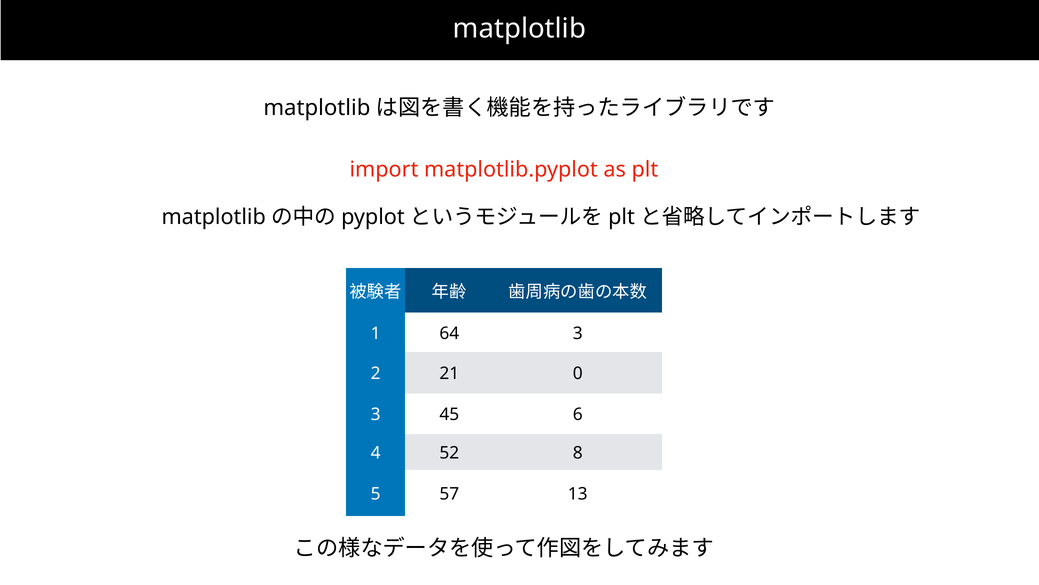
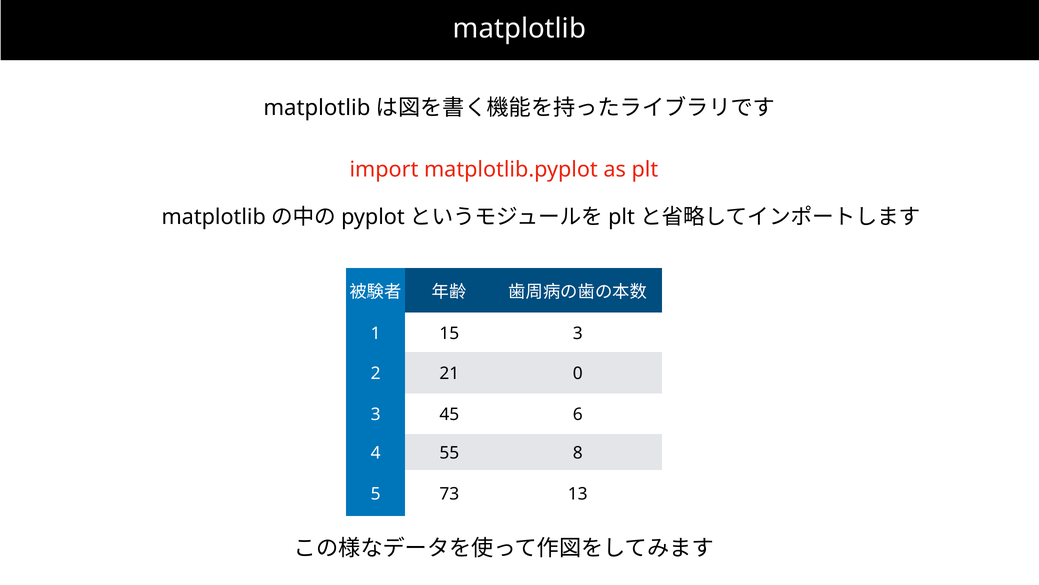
64: 64 -> 15
52: 52 -> 55
57: 57 -> 73
